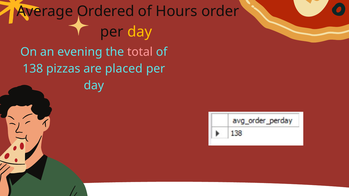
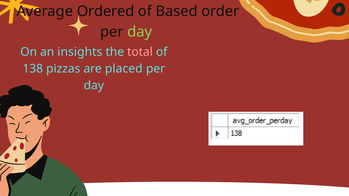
Hours: Hours -> Based
day at (140, 32) colour: yellow -> light green
evening: evening -> insights
